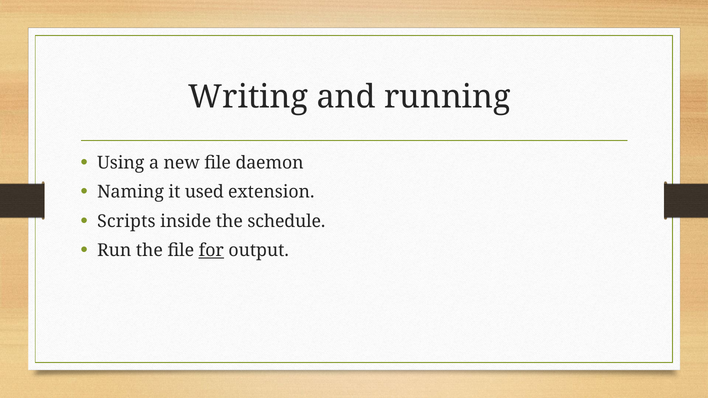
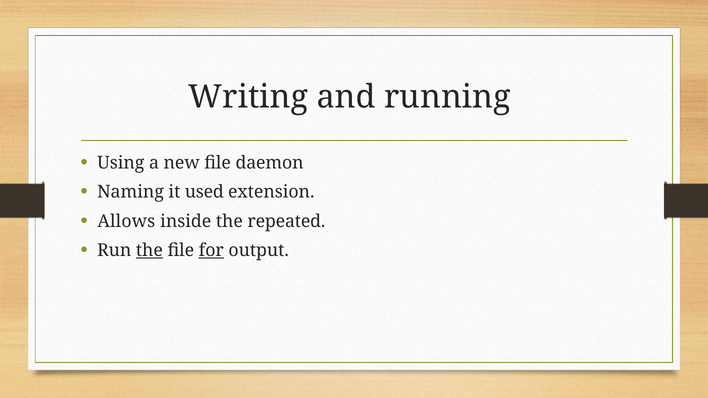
Scripts: Scripts -> Allows
schedule: schedule -> repeated
the at (149, 251) underline: none -> present
